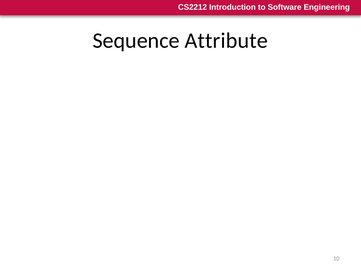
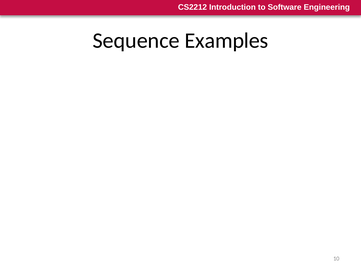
Attribute: Attribute -> Examples
